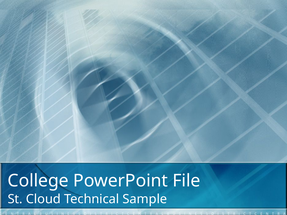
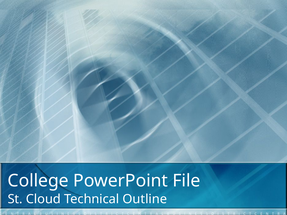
Sample: Sample -> Outline
